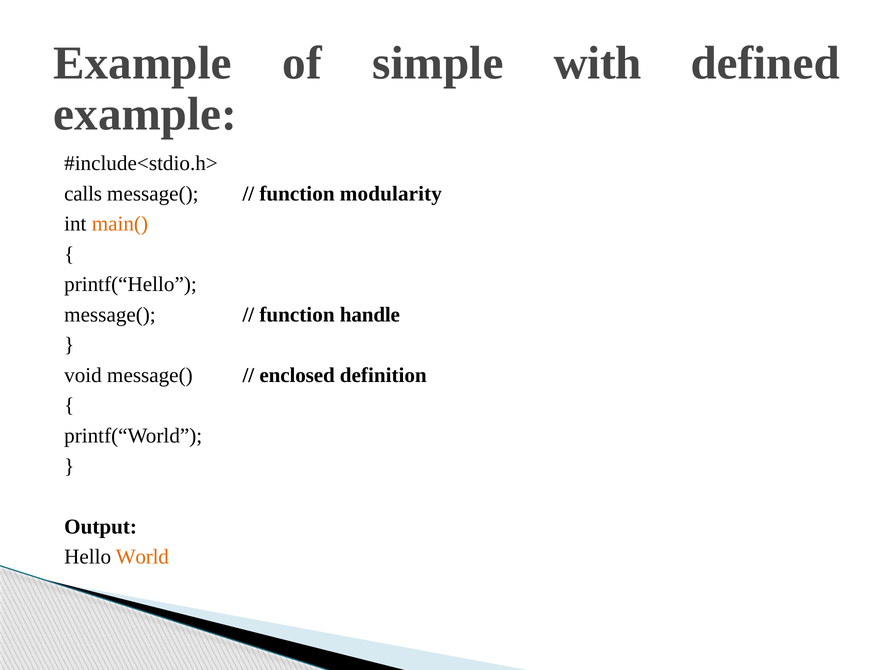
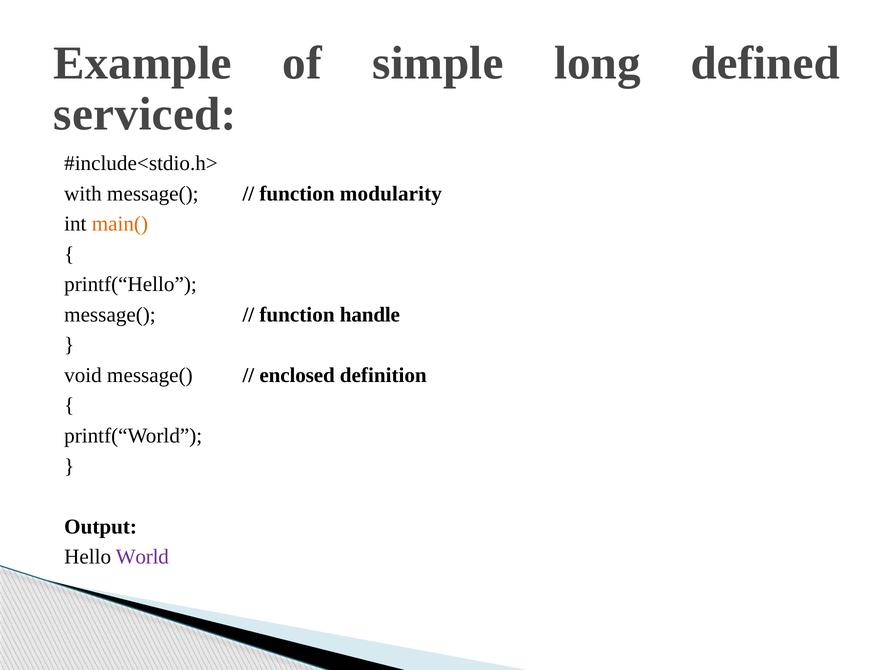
with: with -> long
example at (145, 114): example -> serviced
calls: calls -> with
World colour: orange -> purple
